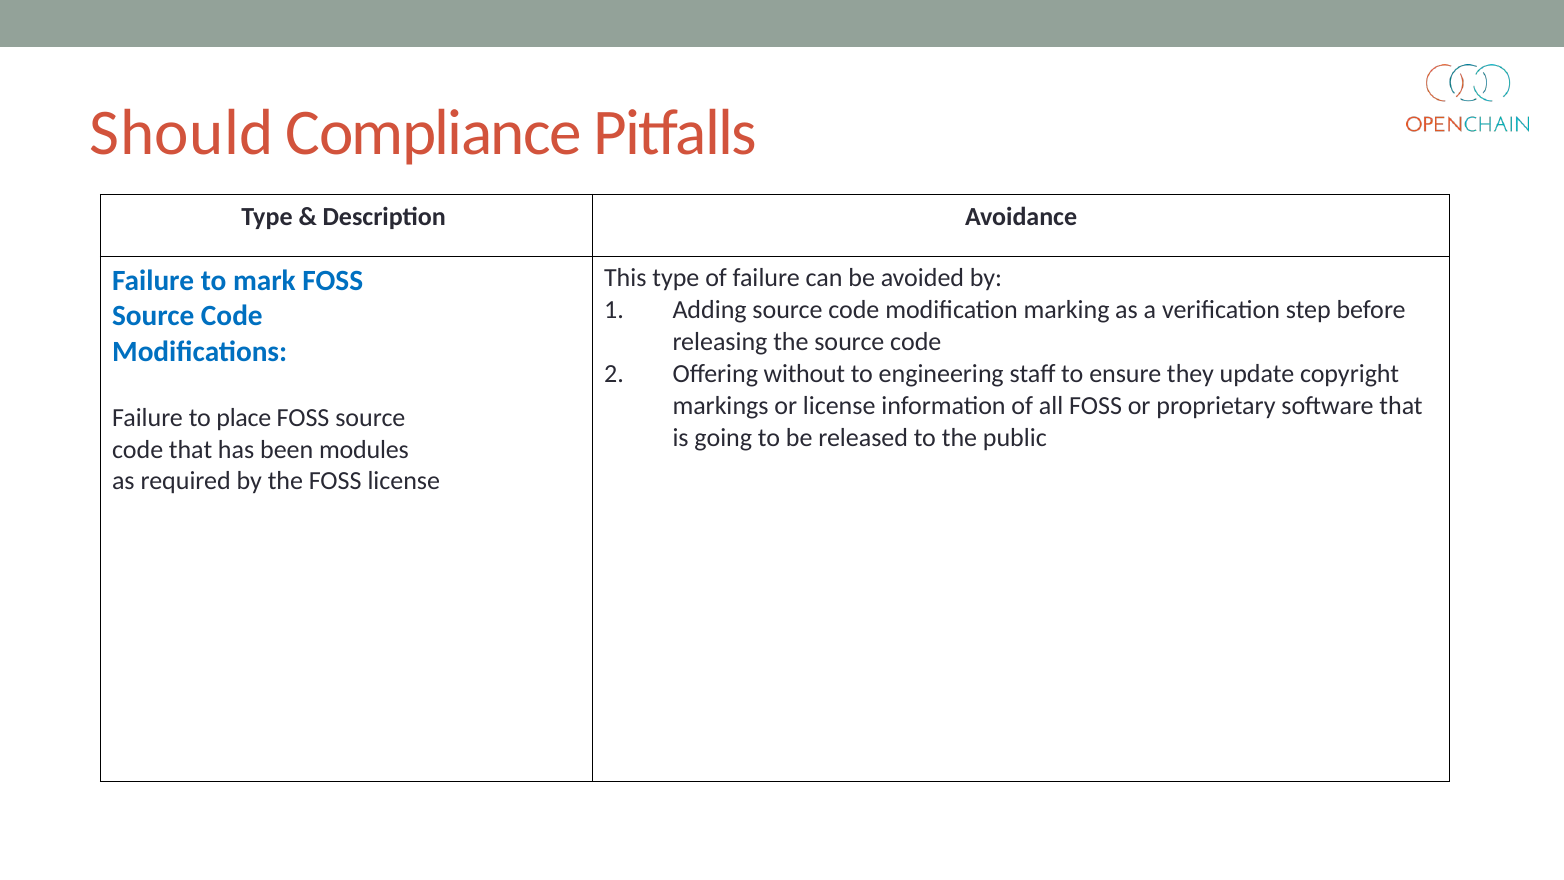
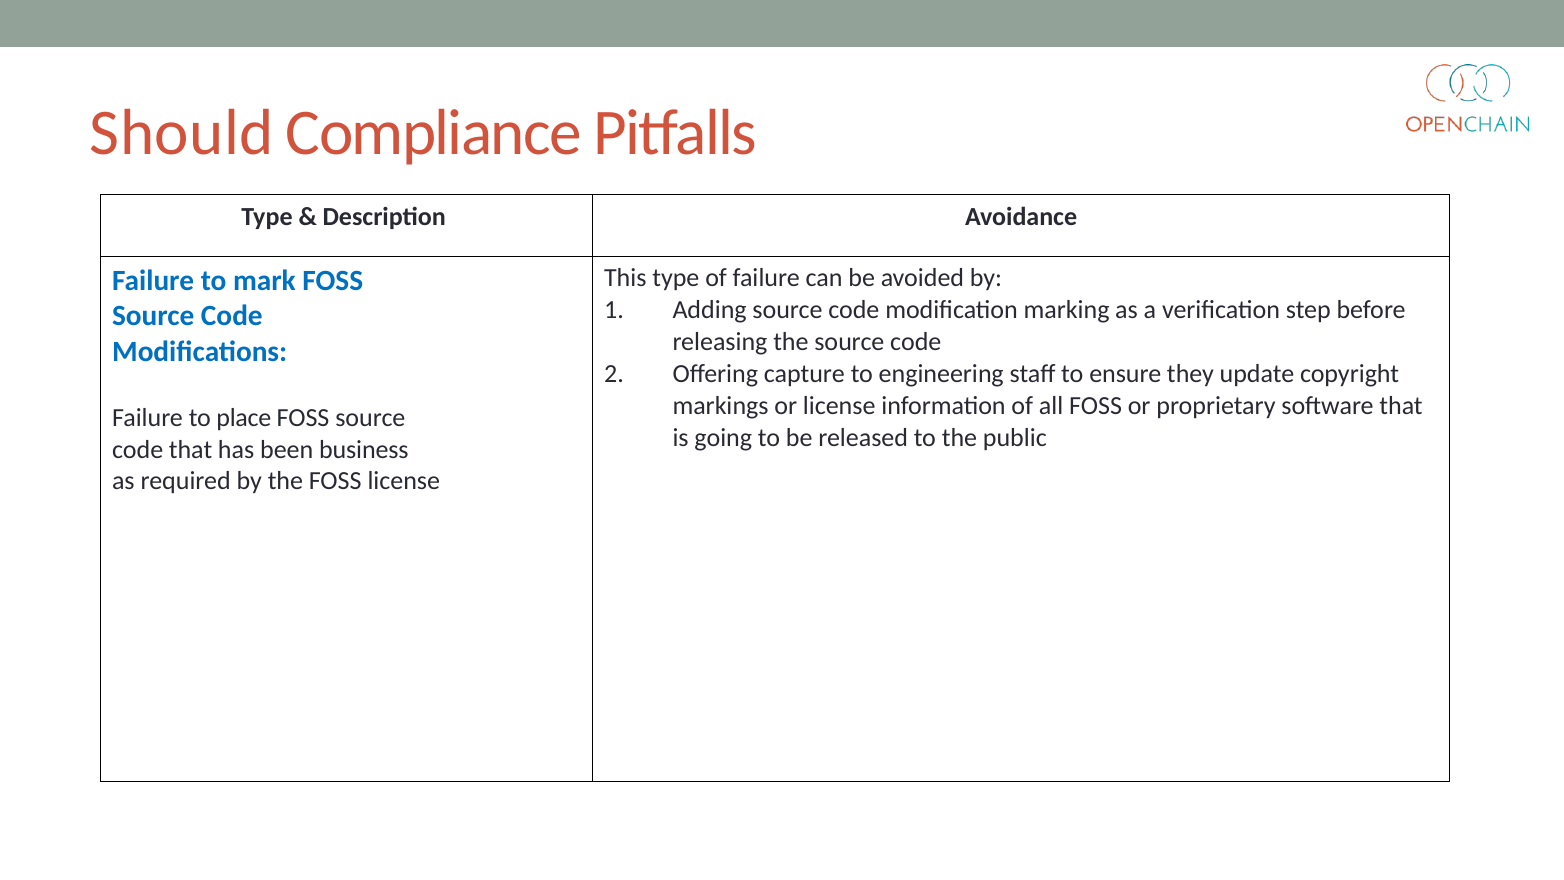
without: without -> capture
modules: modules -> business
